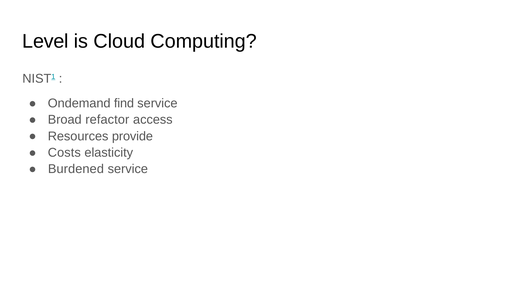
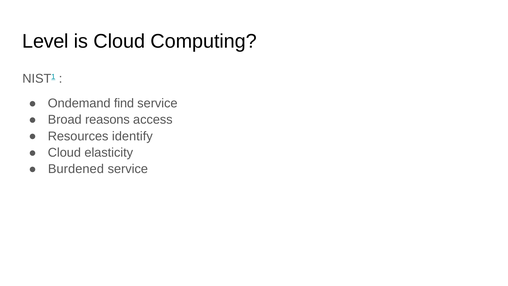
refactor: refactor -> reasons
provide: provide -> identify
Costs at (64, 152): Costs -> Cloud
